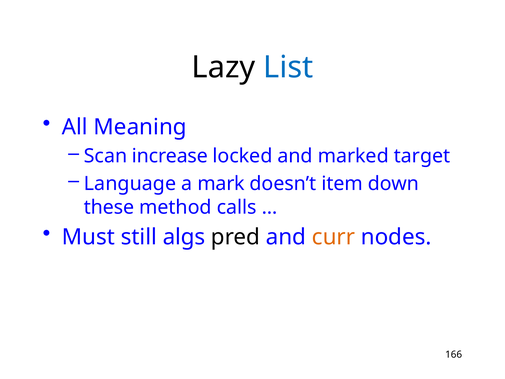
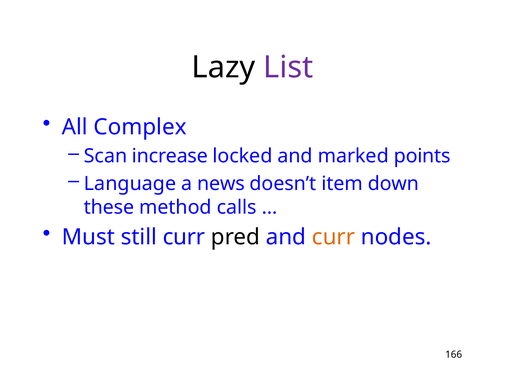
List colour: blue -> purple
Meaning: Meaning -> Complex
target: target -> points
mark: mark -> news
still algs: algs -> curr
